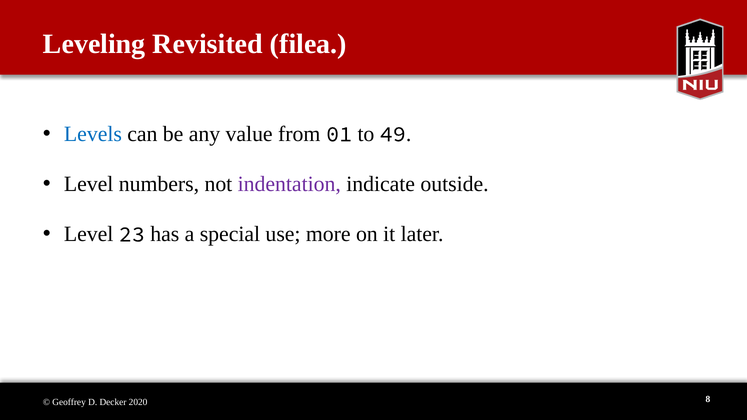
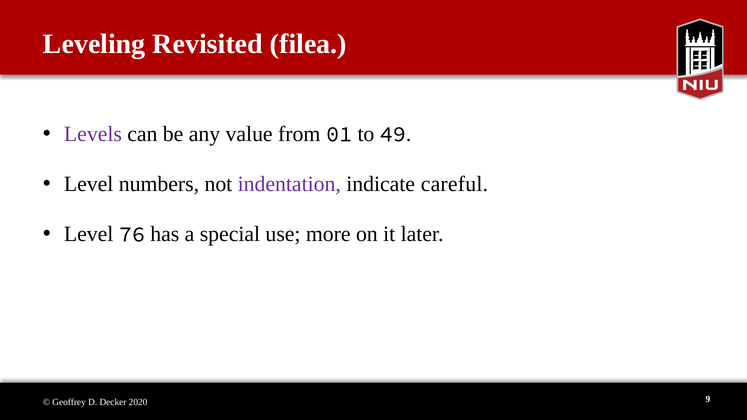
Levels colour: blue -> purple
outside: outside -> careful
23: 23 -> 76
8: 8 -> 9
